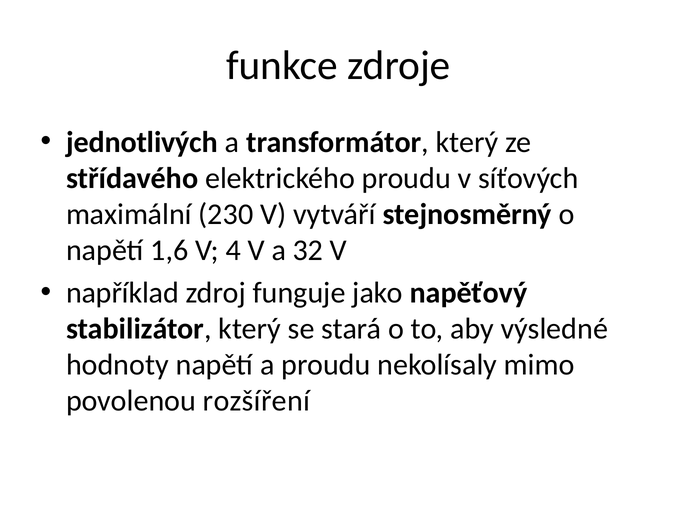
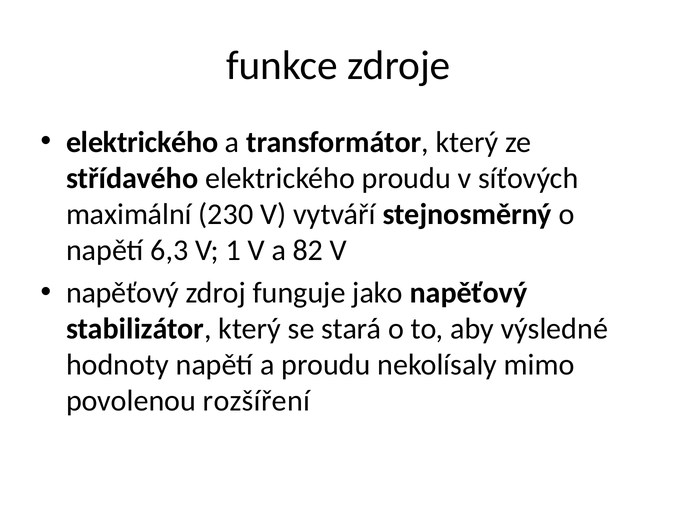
jednotlivých at (142, 142): jednotlivých -> elektrického
1,6: 1,6 -> 6,3
4: 4 -> 1
32: 32 -> 82
například at (123, 293): například -> napěťový
